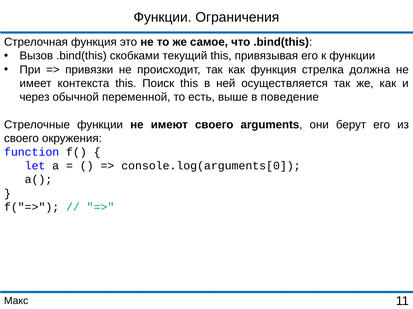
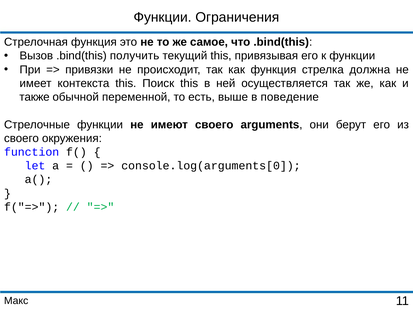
скобками: скобками -> получить
через: через -> также
